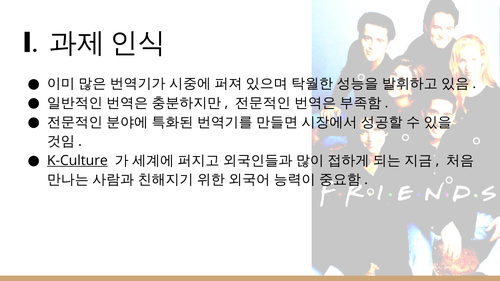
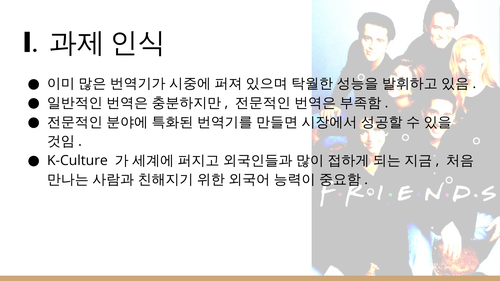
K-Culture underline: present -> none
